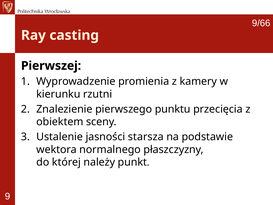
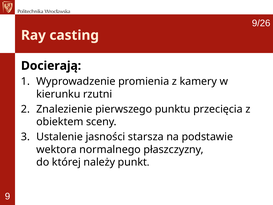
9/66: 9/66 -> 9/26
Pierwszej: Pierwszej -> Docierają
